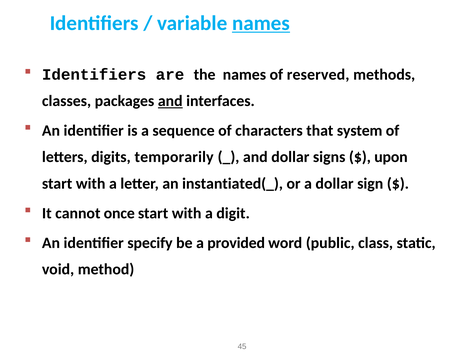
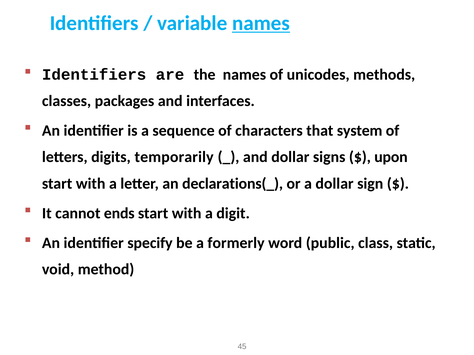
reserved: reserved -> unicodes
and at (170, 101) underline: present -> none
instantiated(_: instantiated(_ -> declarations(_
once: once -> ends
provided: provided -> formerly
